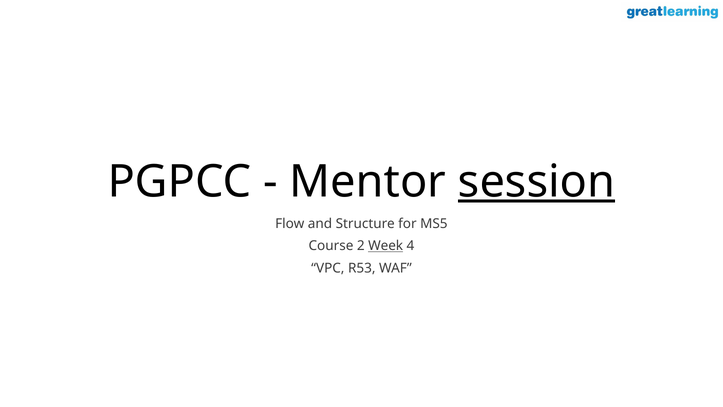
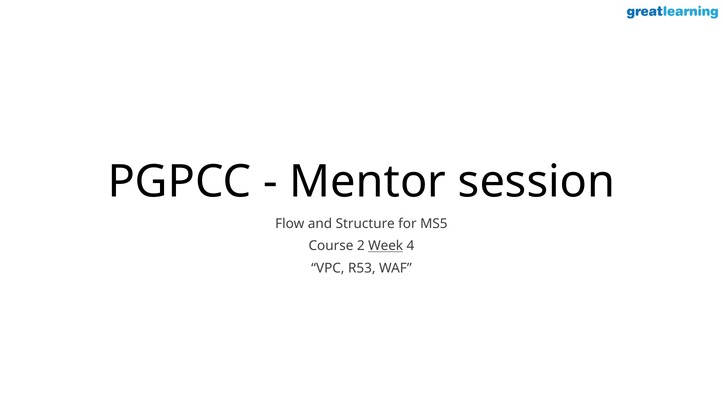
session underline: present -> none
